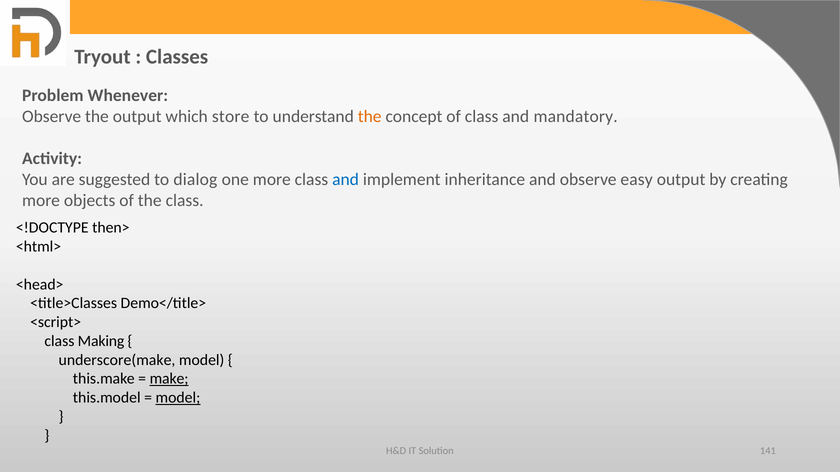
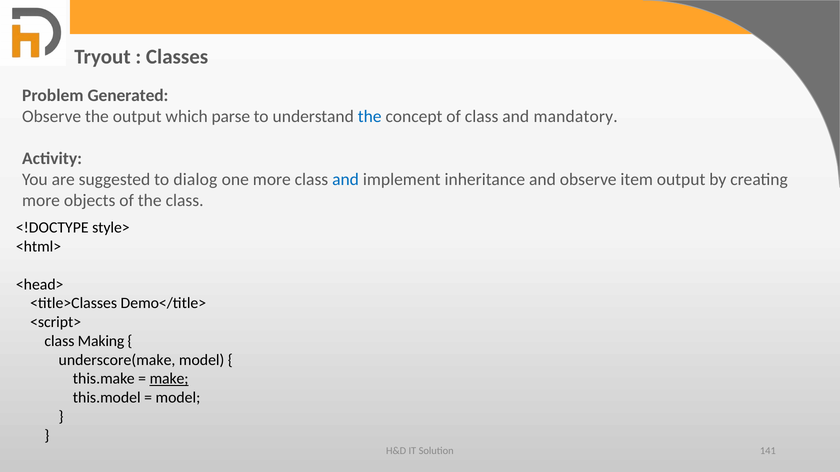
Whenever: Whenever -> Generated
store: store -> parse
the at (370, 117) colour: orange -> blue
easy: easy -> item
then>: then> -> style>
model at (178, 398) underline: present -> none
